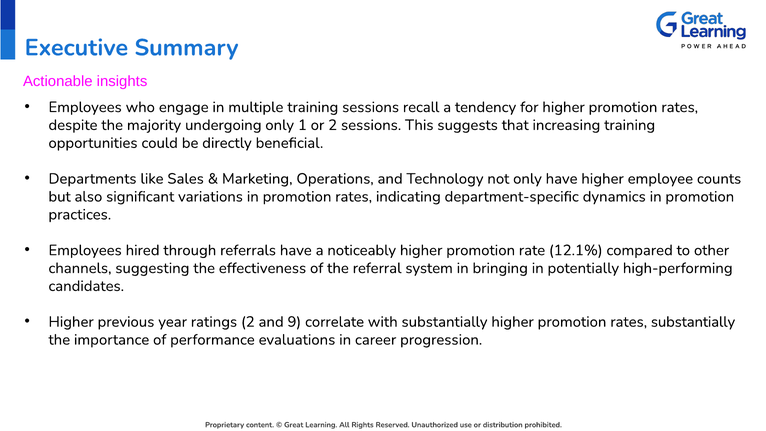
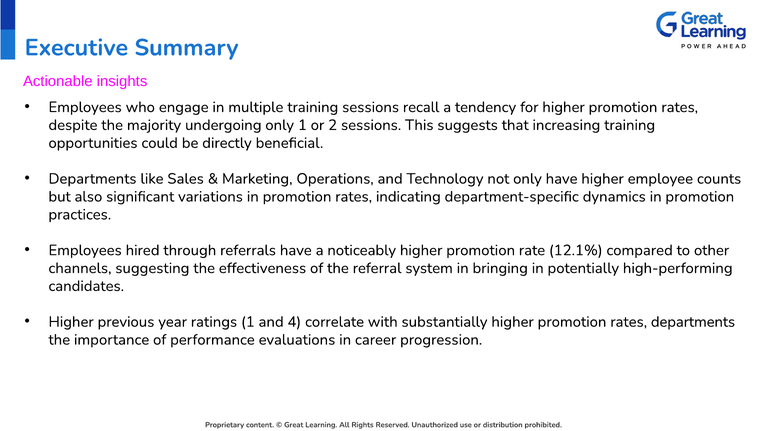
ratings 2: 2 -> 1
9: 9 -> 4
rates substantially: substantially -> departments
